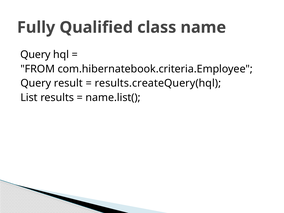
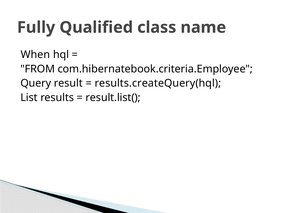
Query at (35, 55): Query -> When
name.list(: name.list( -> result.list(
